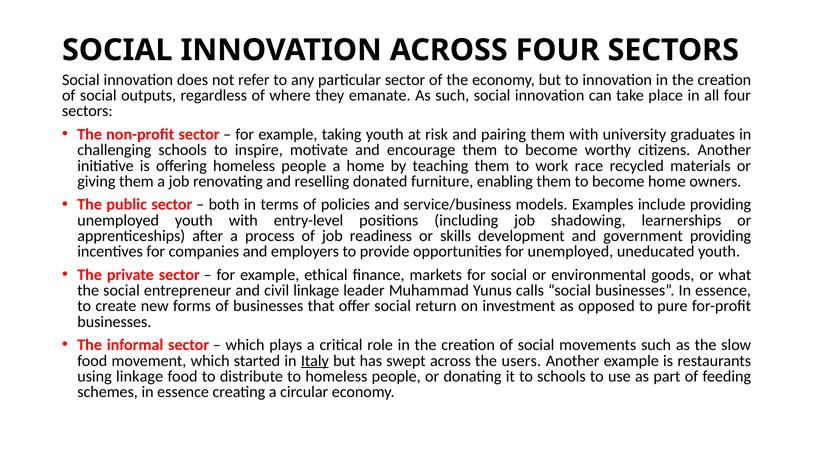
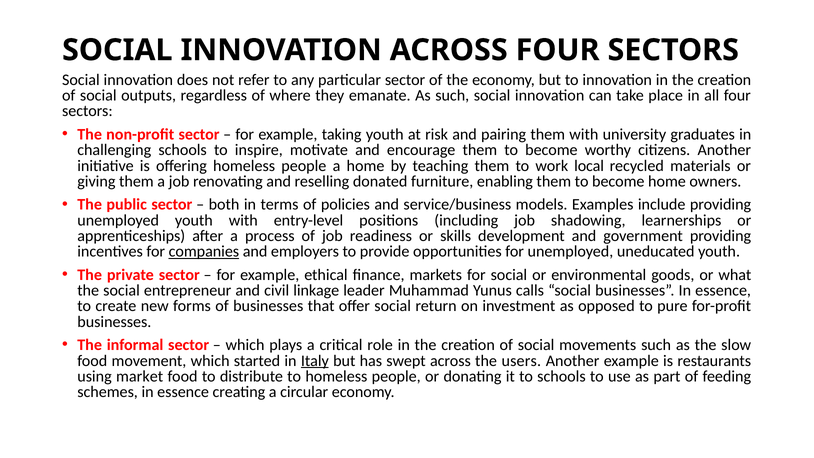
race: race -> local
companies underline: none -> present
using linkage: linkage -> market
